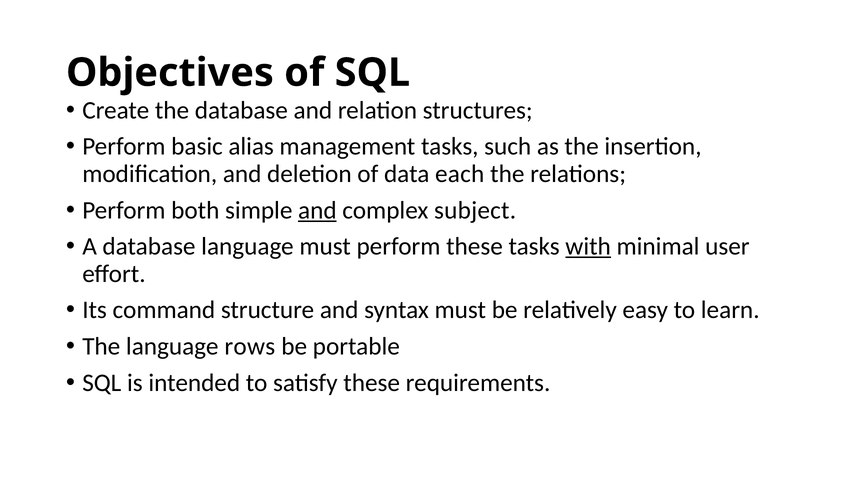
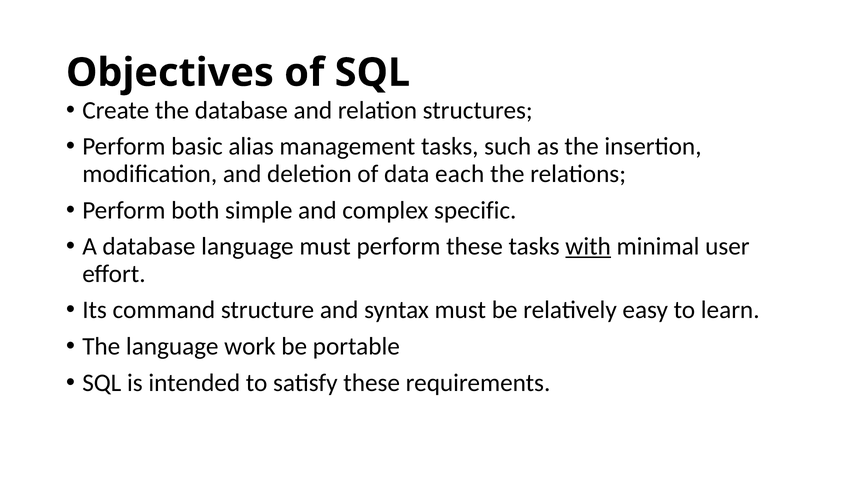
and at (317, 210) underline: present -> none
subject: subject -> specific
rows: rows -> work
